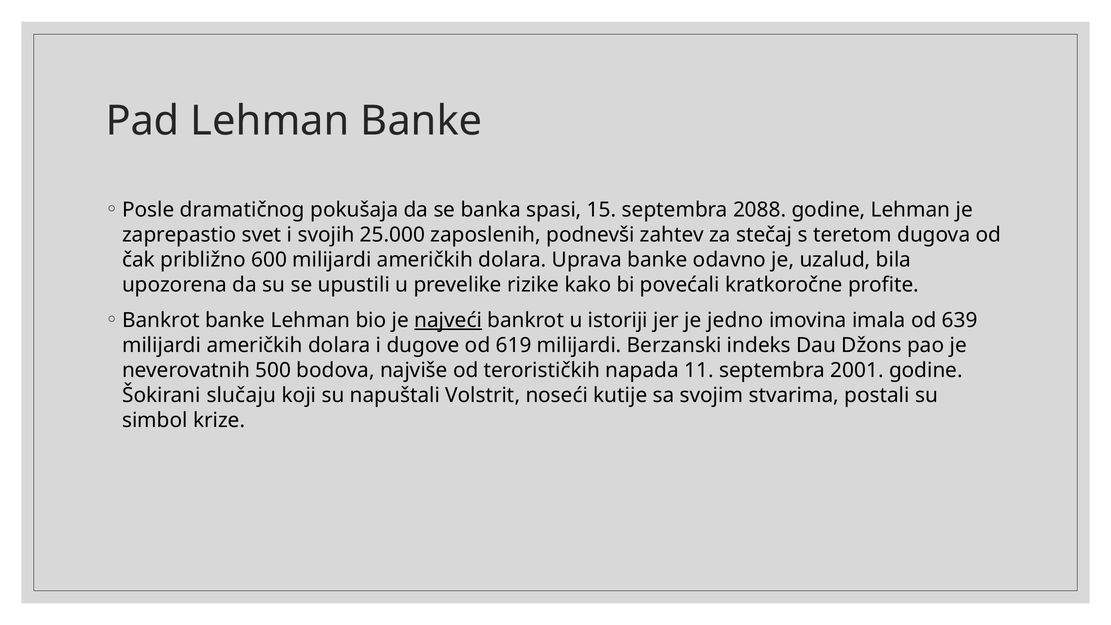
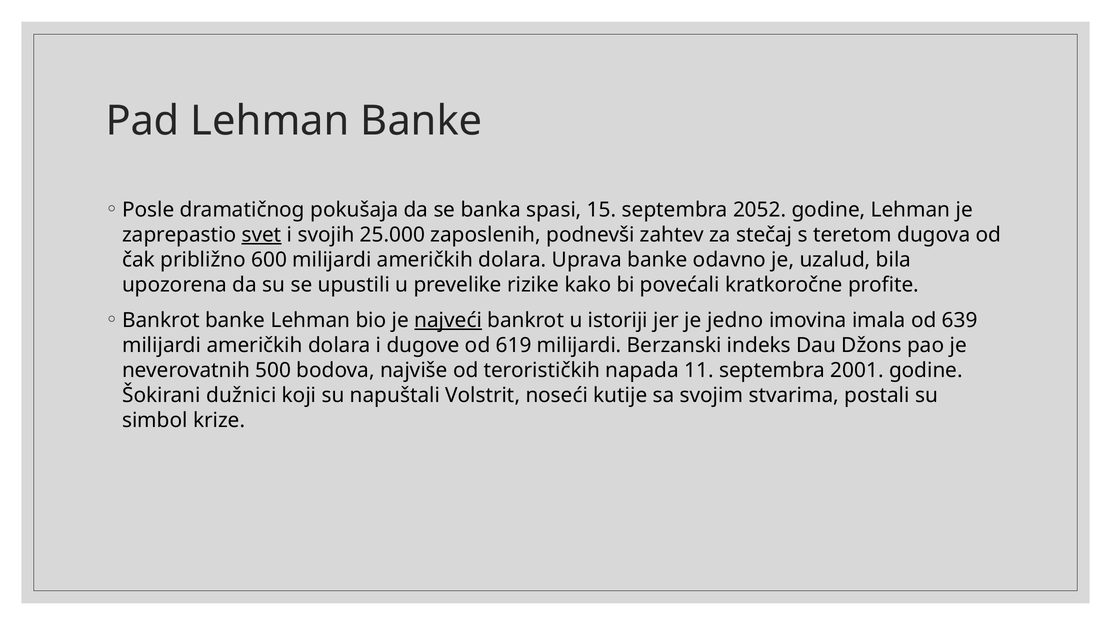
2088: 2088 -> 2052
svet underline: none -> present
slučaju: slučaju -> dužnici
